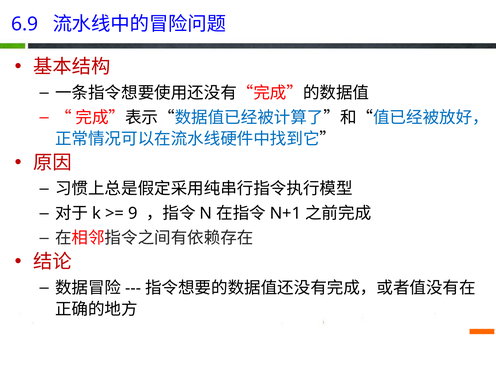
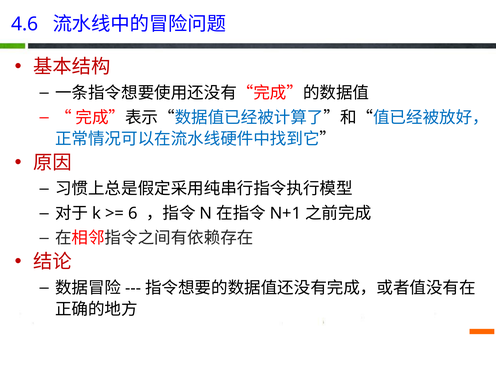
6.9: 6.9 -> 4.6
9: 9 -> 6
